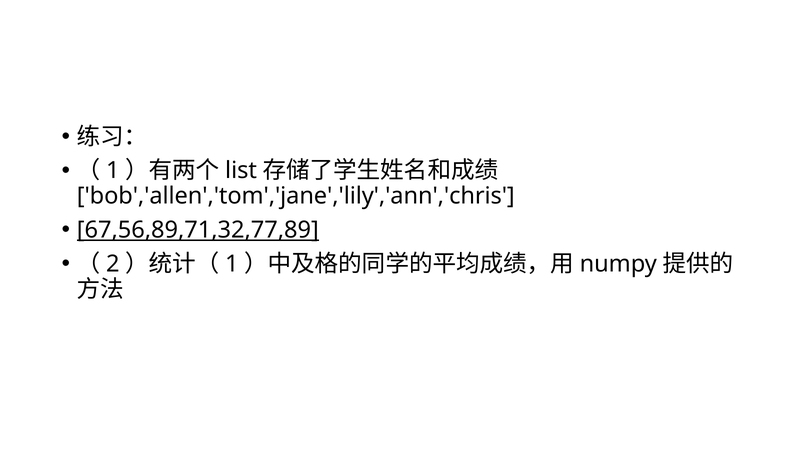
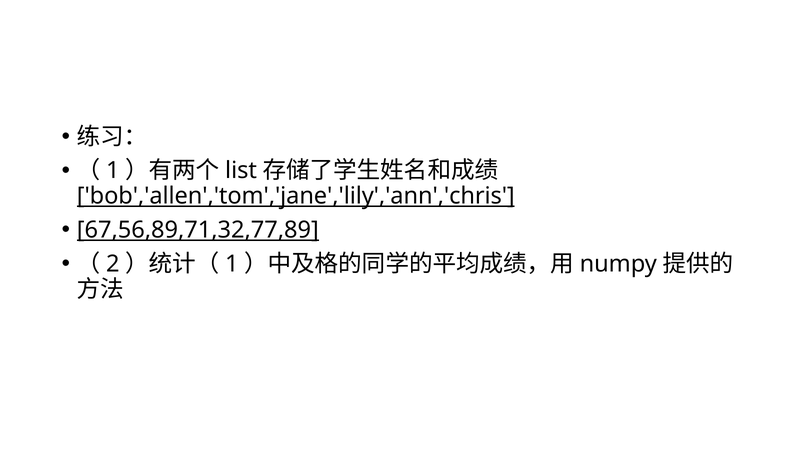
bob','allen','tom','jane','lily','ann','chris underline: none -> present
